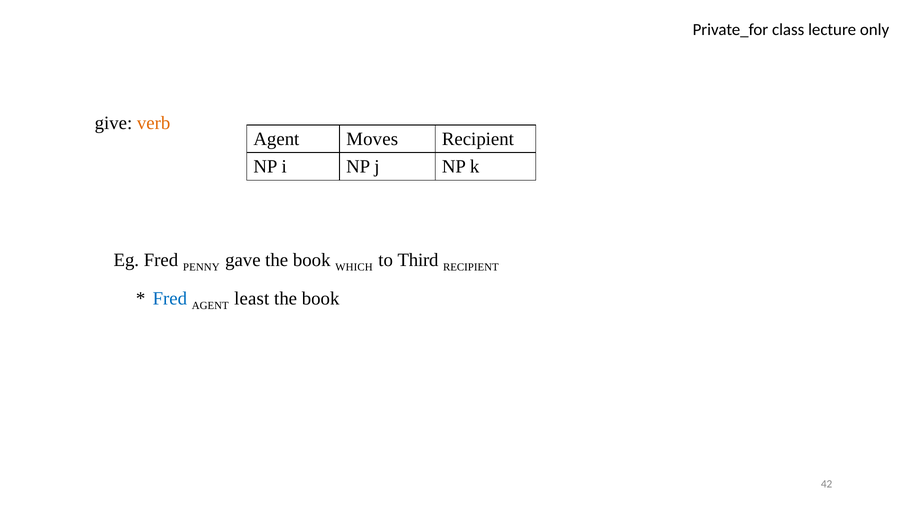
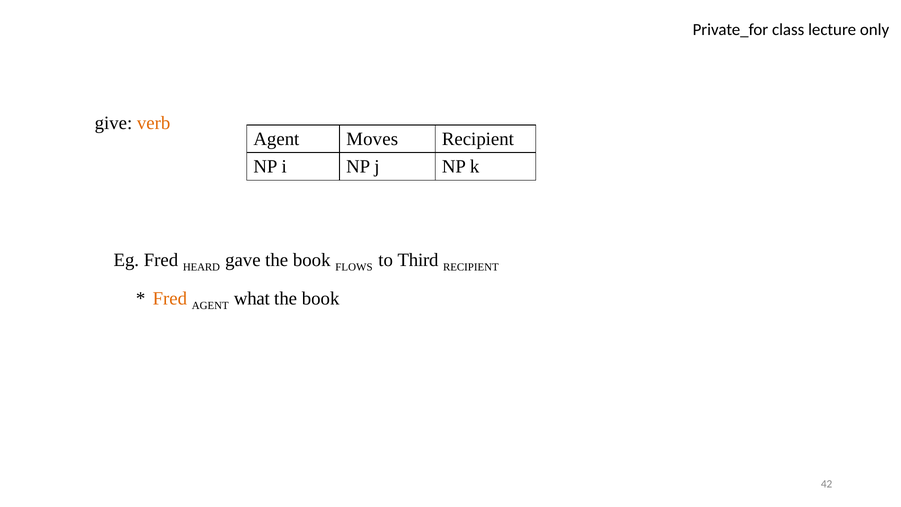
PENNY: PENNY -> HEARD
WHICH: WHICH -> FLOWS
Fred at (170, 298) colour: blue -> orange
least: least -> what
